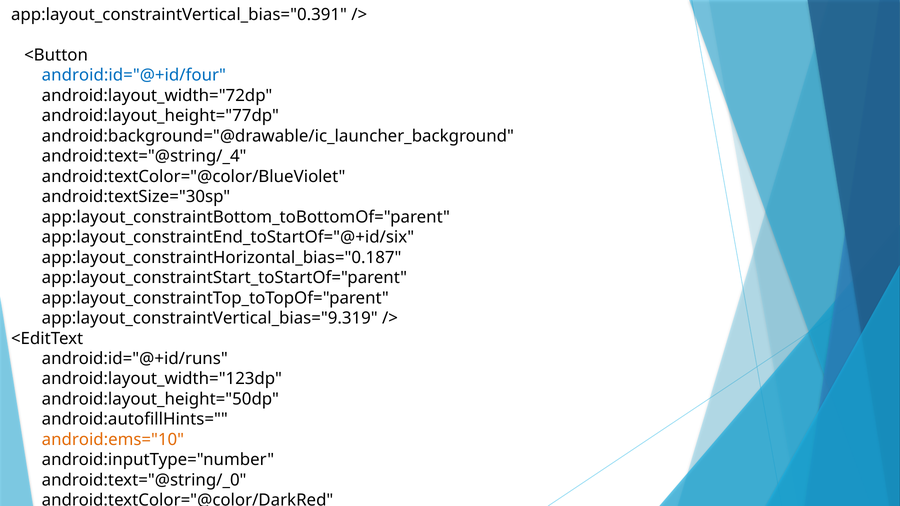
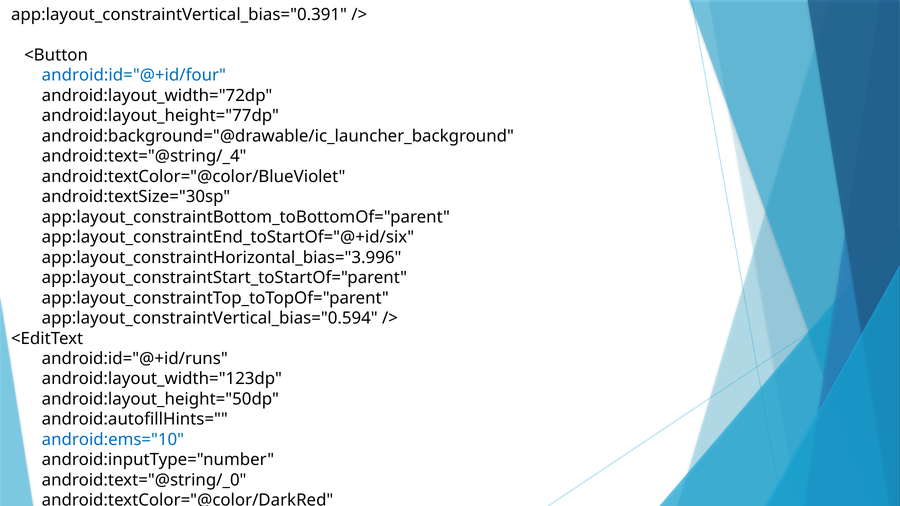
app:layout_constraintHorizontal_bias="0.187: app:layout_constraintHorizontal_bias="0.187 -> app:layout_constraintHorizontal_bias="3.996
app:layout_constraintVertical_bias="9.319: app:layout_constraintVertical_bias="9.319 -> app:layout_constraintVertical_bias="0.594
android:ems="10 colour: orange -> blue
